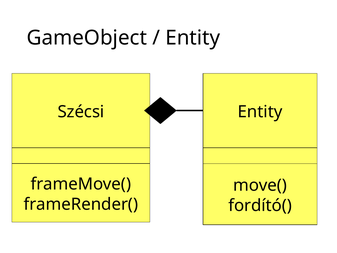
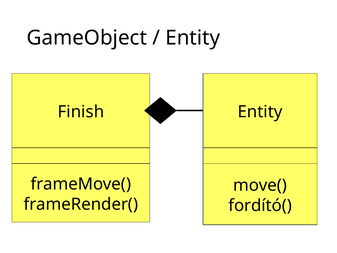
Szécsi: Szécsi -> Finish
